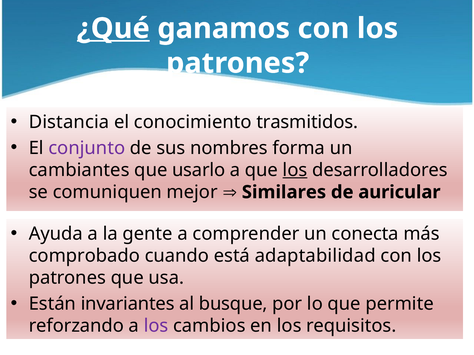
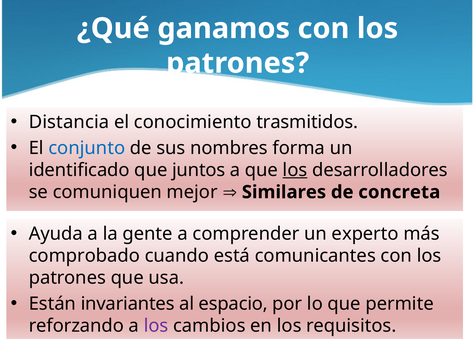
¿Qué underline: present -> none
conjunto colour: purple -> blue
cambiantes: cambiantes -> identificado
usarlo: usarlo -> juntos
auricular: auricular -> concreta
conecta: conecta -> experto
adaptabilidad: adaptabilidad -> comunicantes
busque: busque -> espacio
